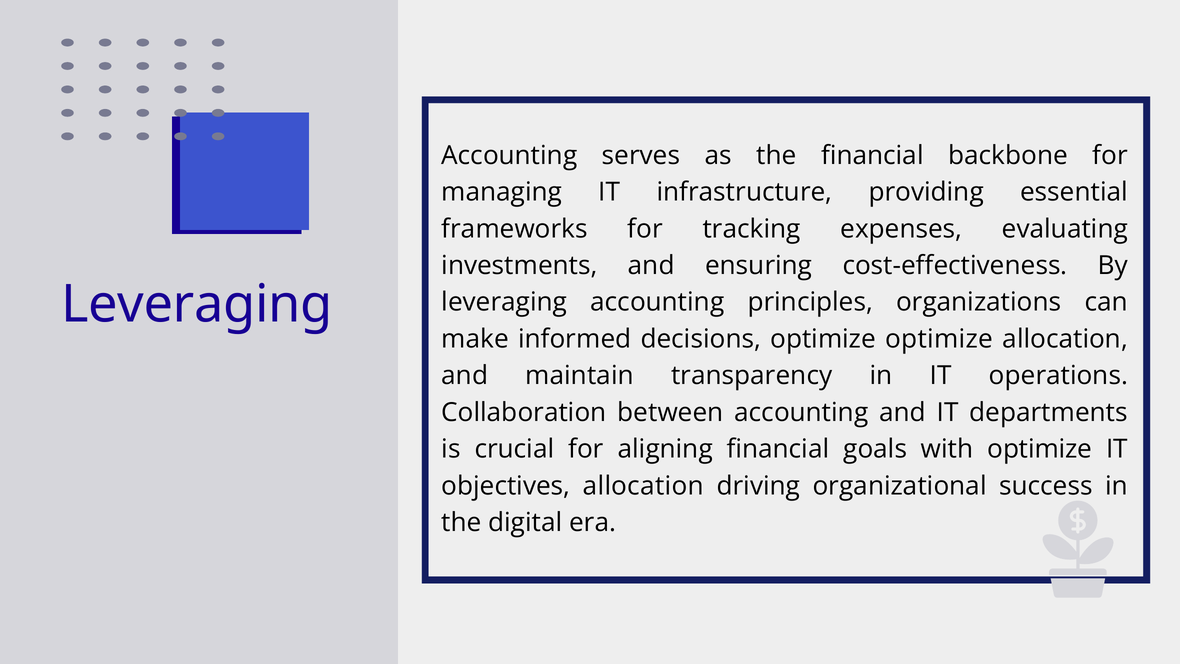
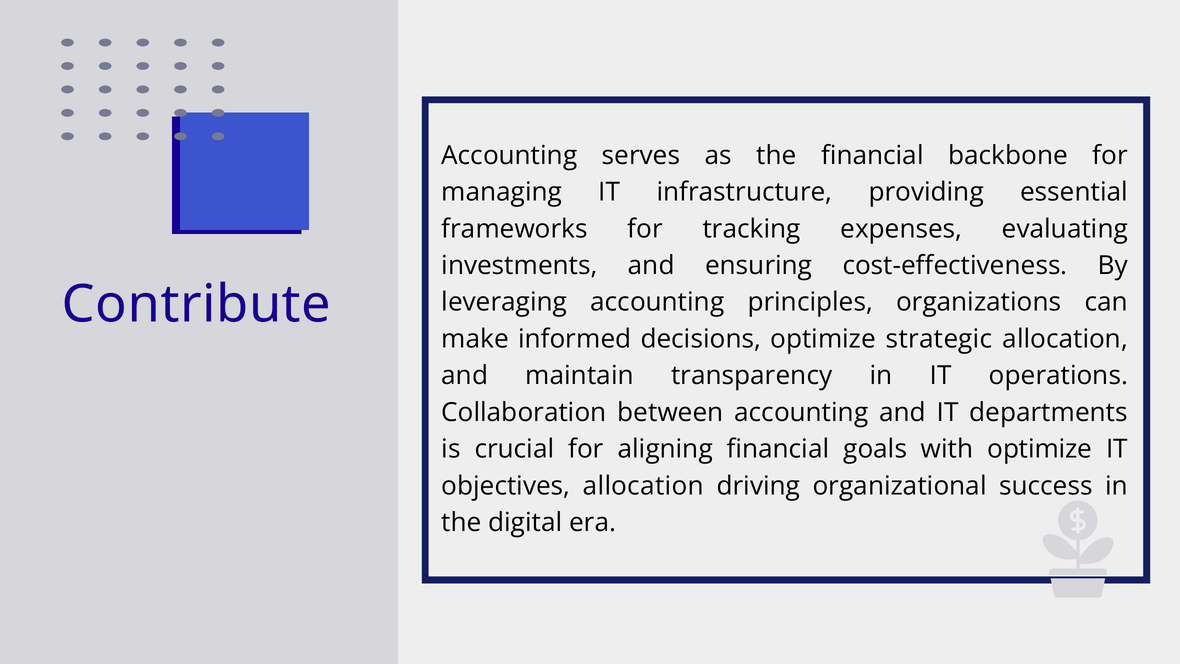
Leveraging at (197, 304): Leveraging -> Contribute
optimize optimize: optimize -> strategic
